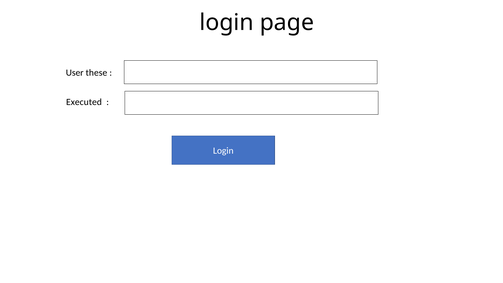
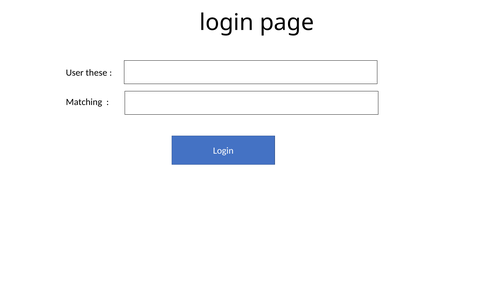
Executed: Executed -> Matching
